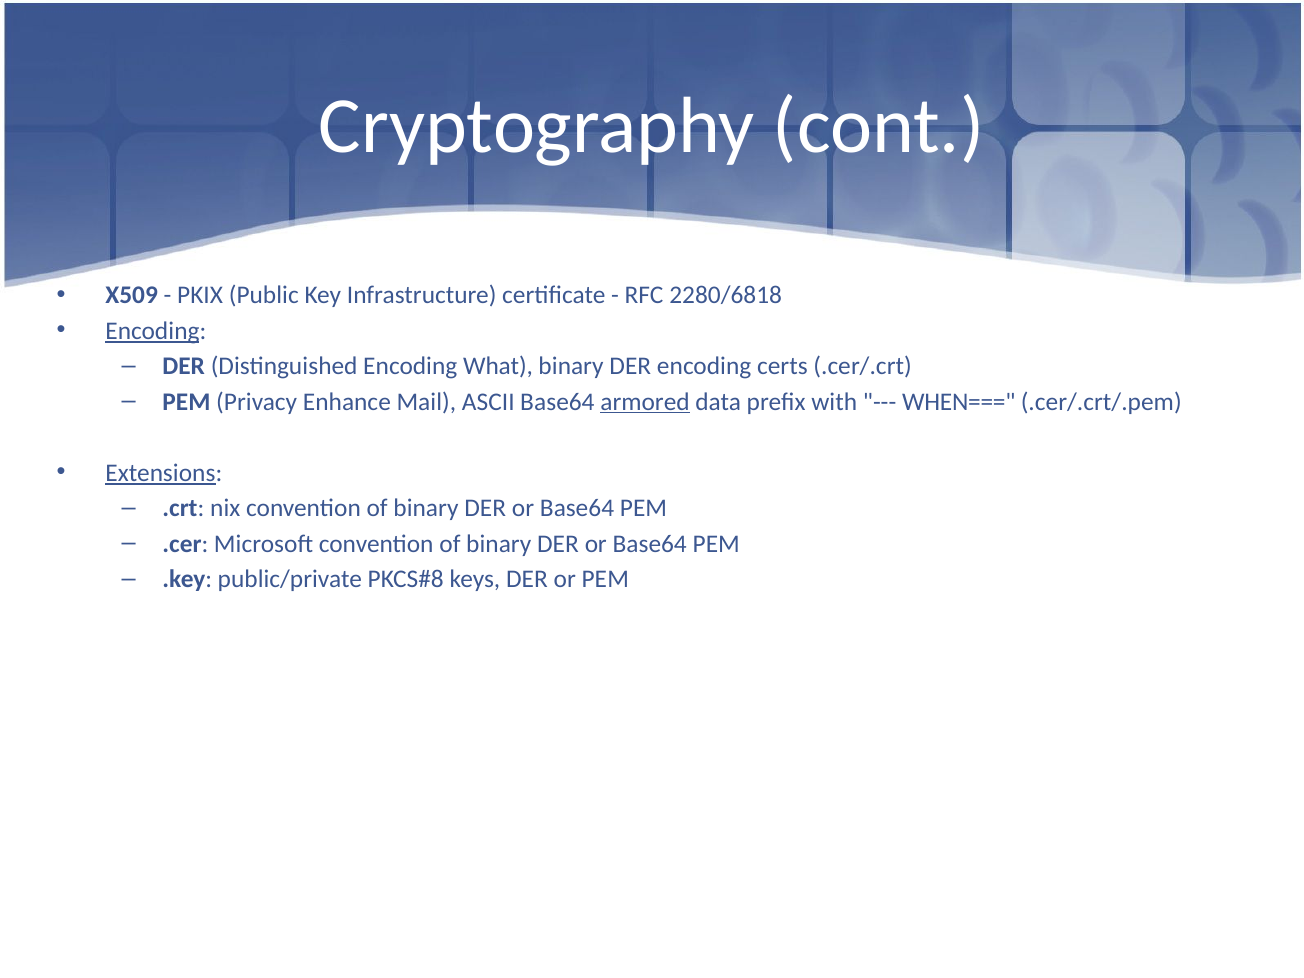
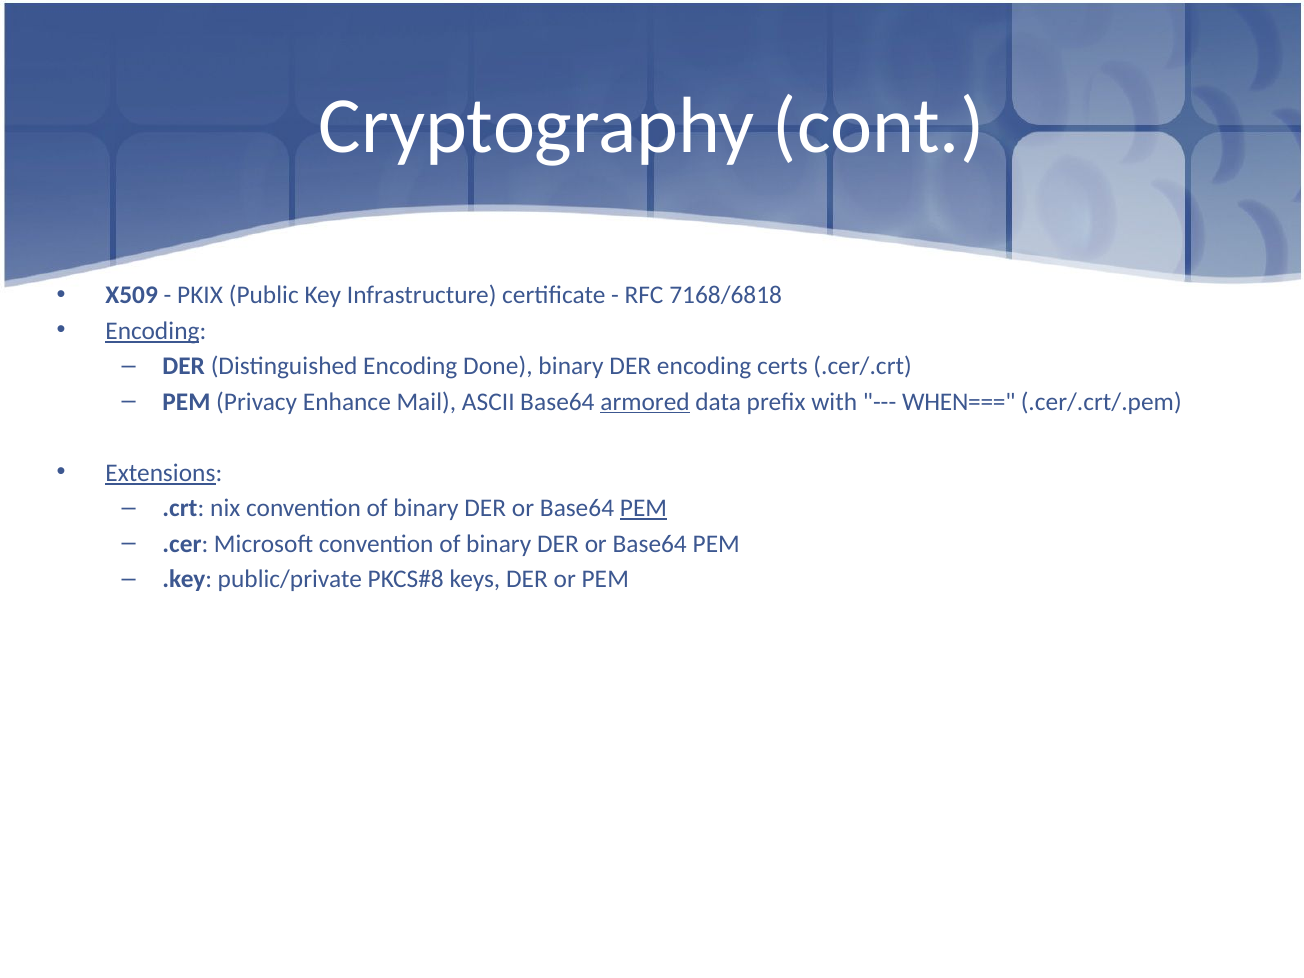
2280/6818: 2280/6818 -> 7168/6818
What: What -> Done
PEM at (644, 508) underline: none -> present
